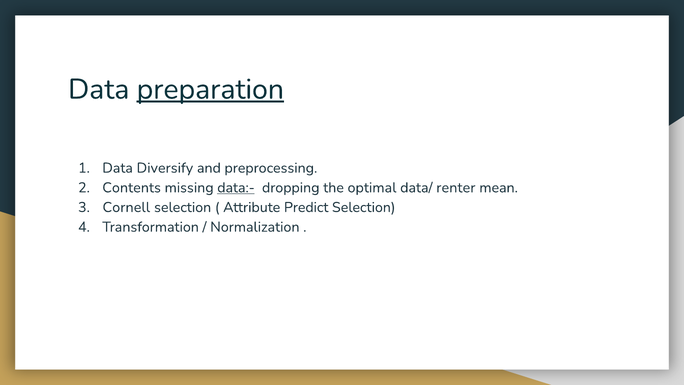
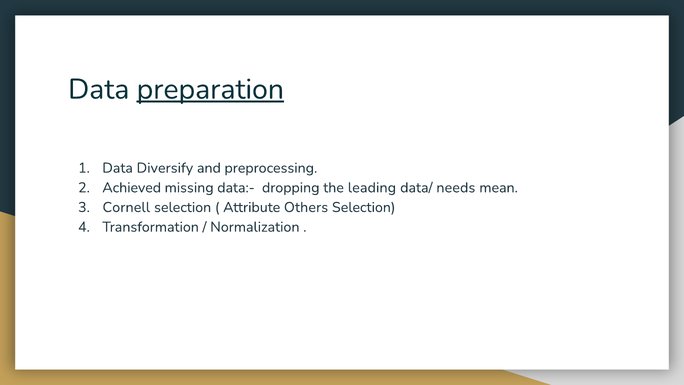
Contents: Contents -> Achieved
data:- underline: present -> none
optimal: optimal -> leading
renter: renter -> needs
Predict: Predict -> Others
